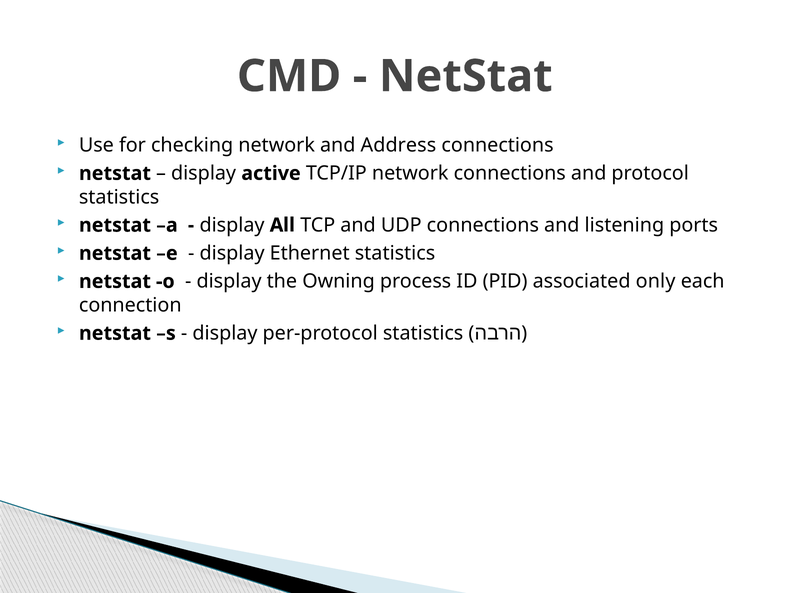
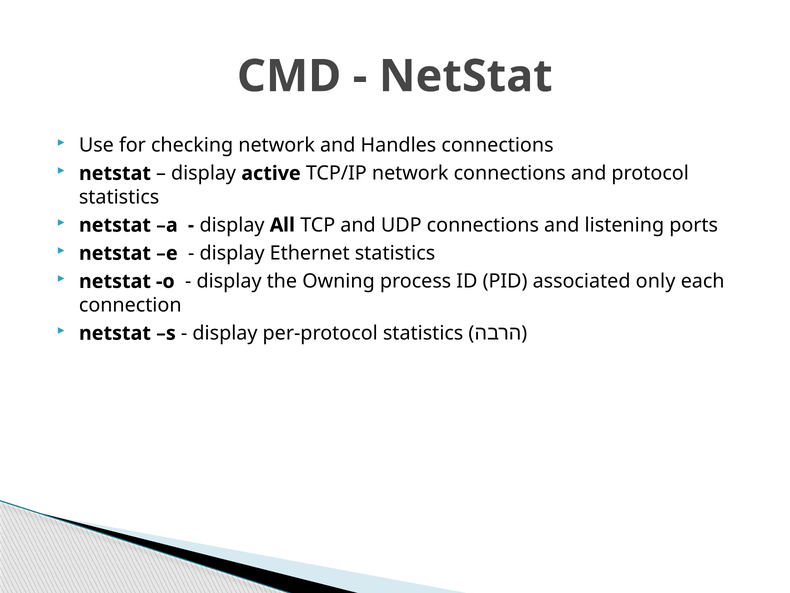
Address: Address -> Handles
